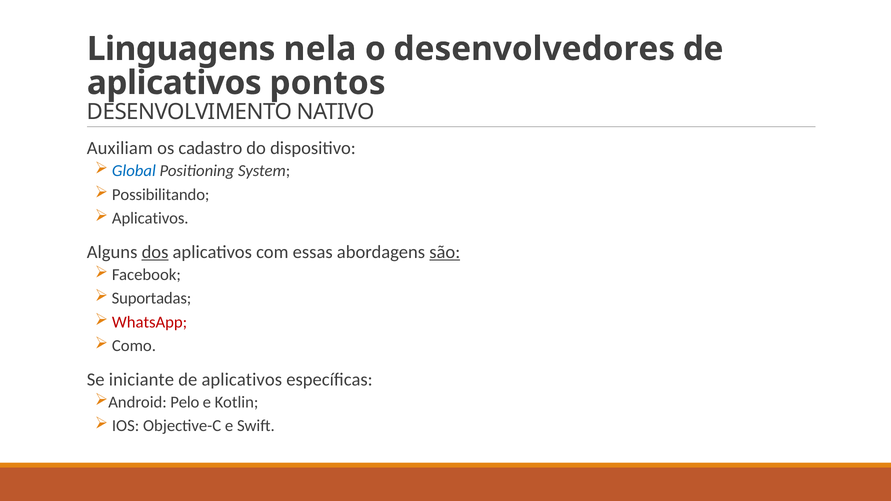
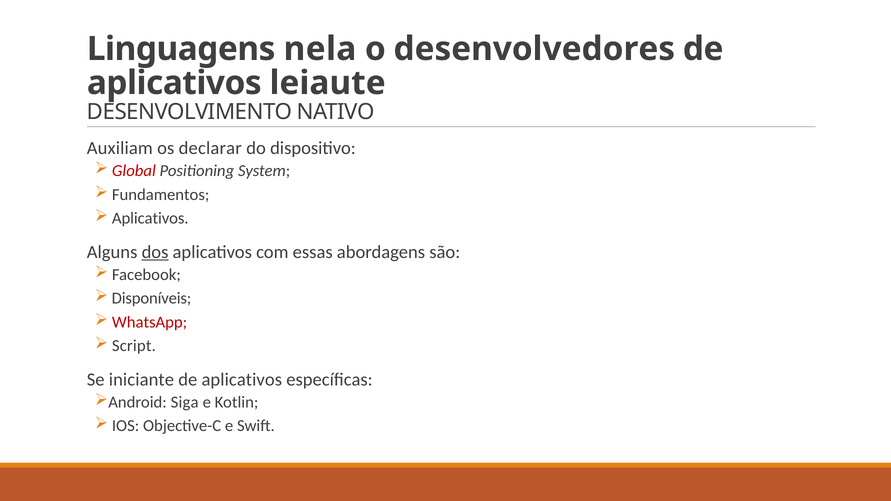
pontos: pontos -> leiaute
cadastro: cadastro -> declarar
Global colour: blue -> red
Possibilitando: Possibilitando -> Fundamentos
são underline: present -> none
Suportadas: Suportadas -> Disponíveis
Como: Como -> Script
Pelo: Pelo -> Siga
